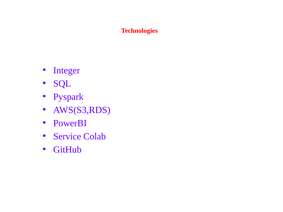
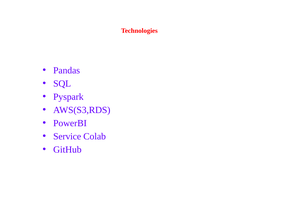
Integer: Integer -> Pandas
